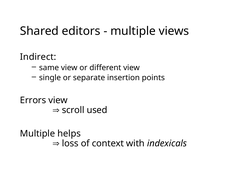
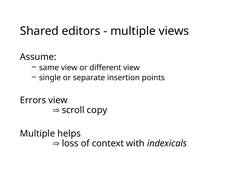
Indirect: Indirect -> Assume
used: used -> copy
